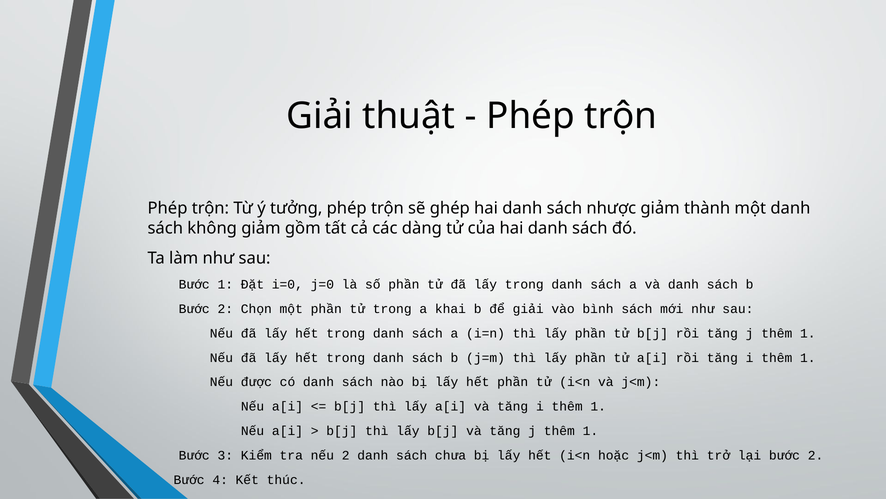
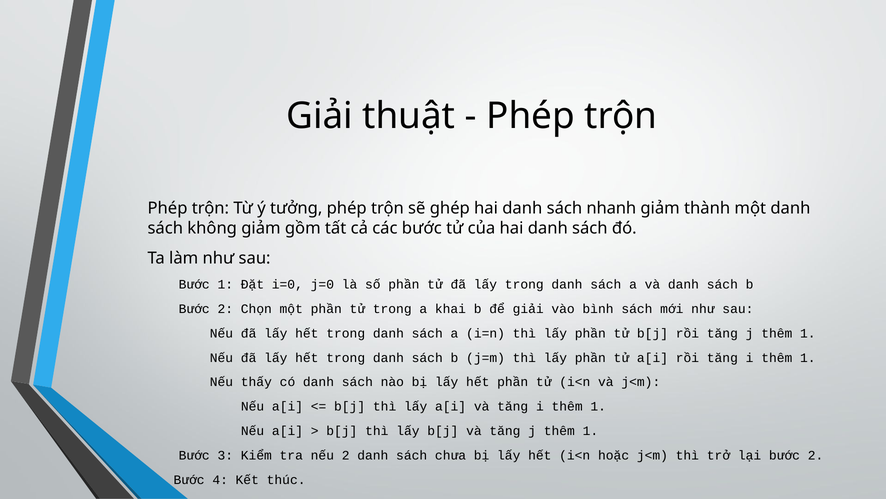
nhược: nhược -> nhanh
các dàng: dàng -> bước
được: được -> thấy
